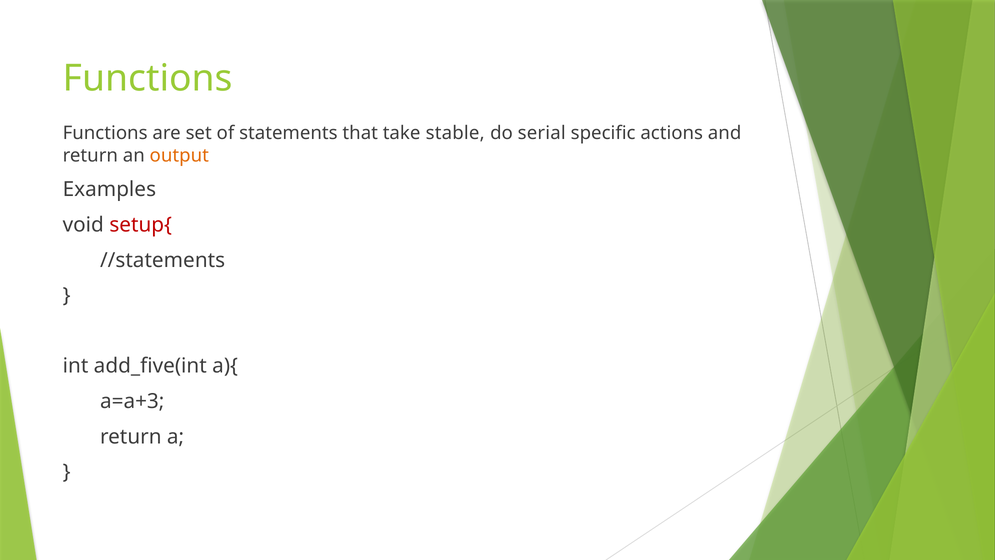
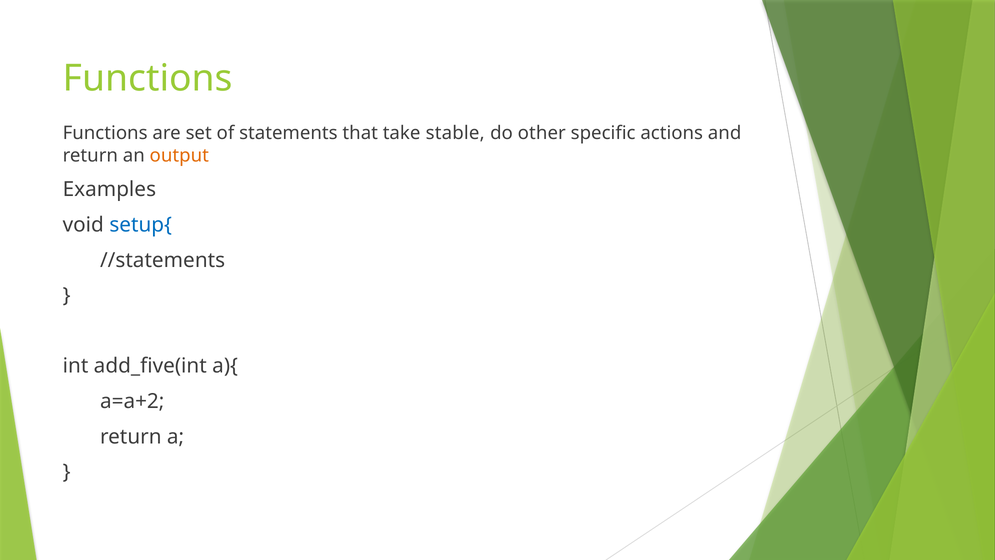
serial: serial -> other
setup{ colour: red -> blue
a=a+3: a=a+3 -> a=a+2
